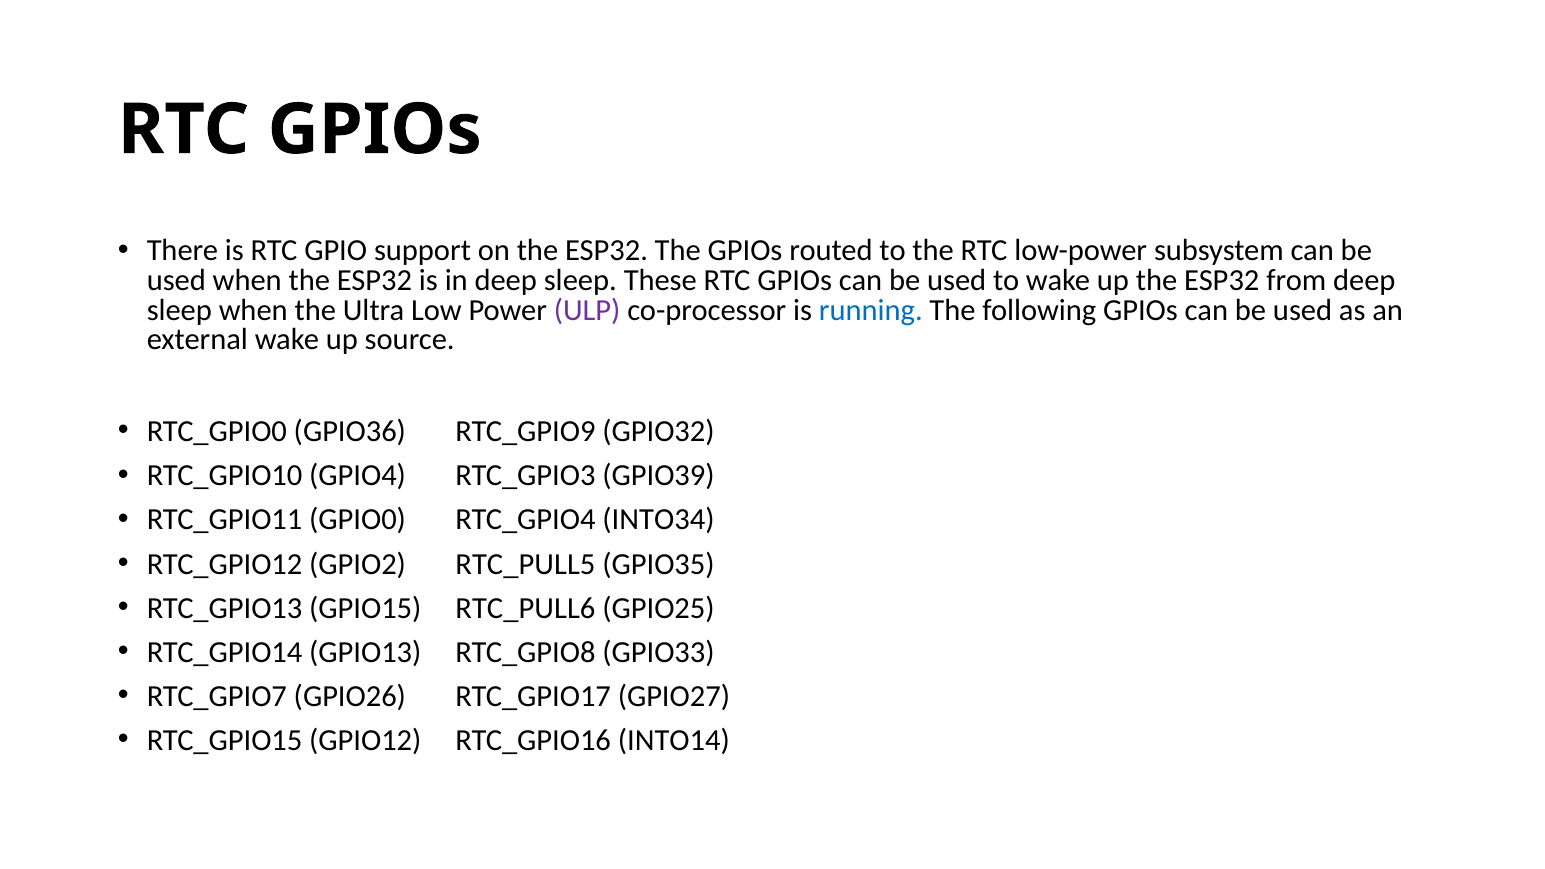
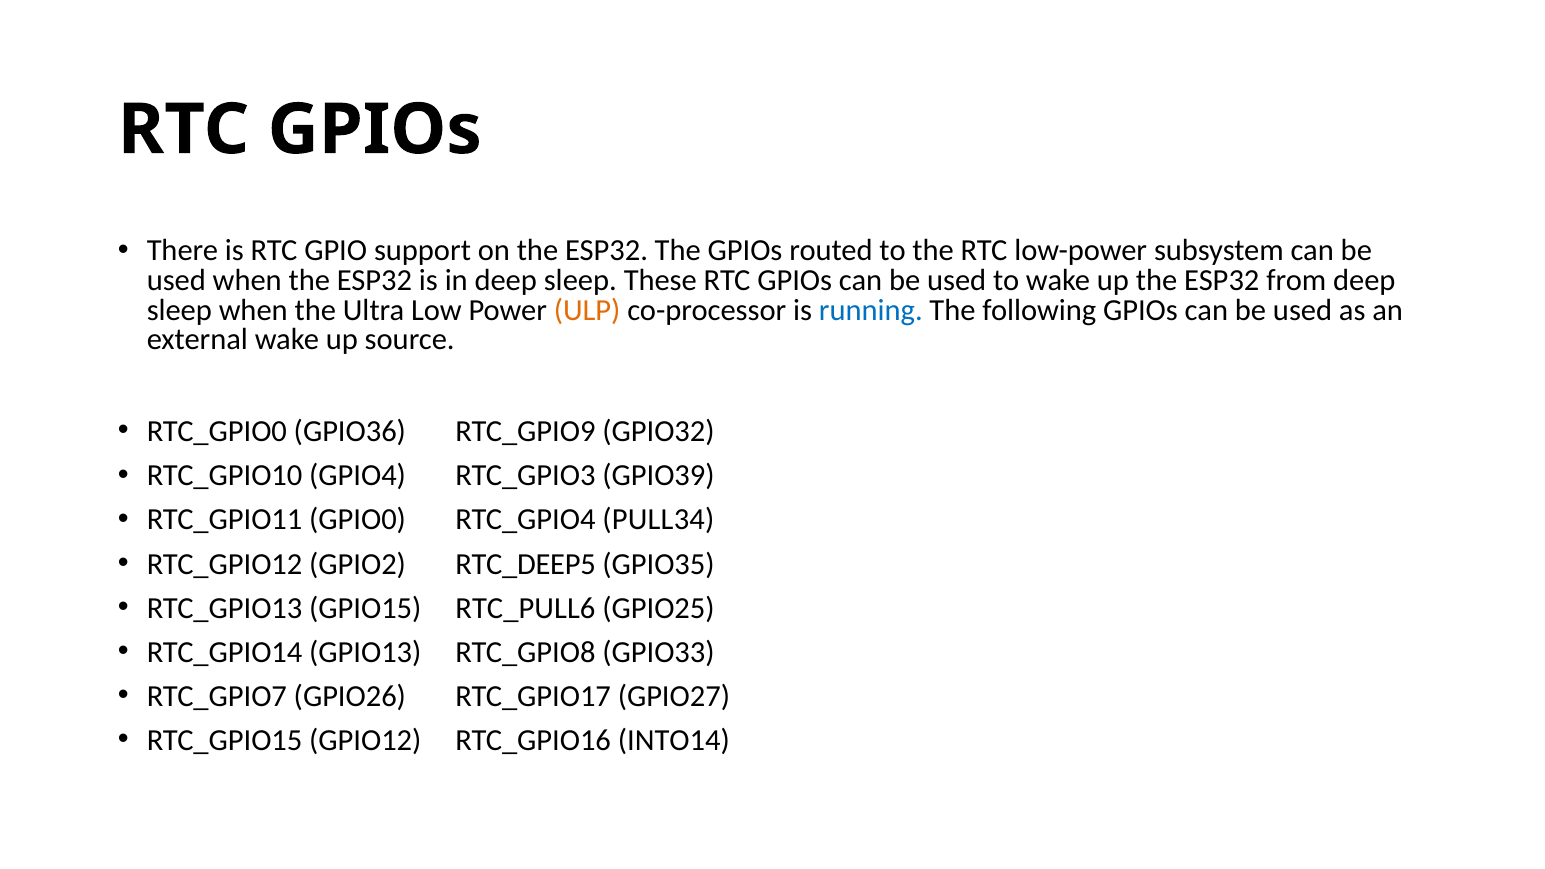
ULP colour: purple -> orange
INTO34: INTO34 -> PULL34
RTC_PULL5: RTC_PULL5 -> RTC_DEEP5
